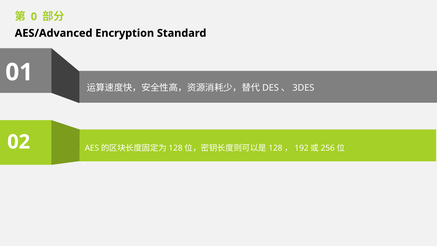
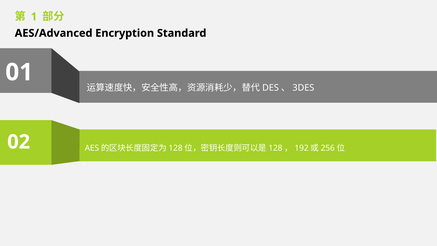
0: 0 -> 1
